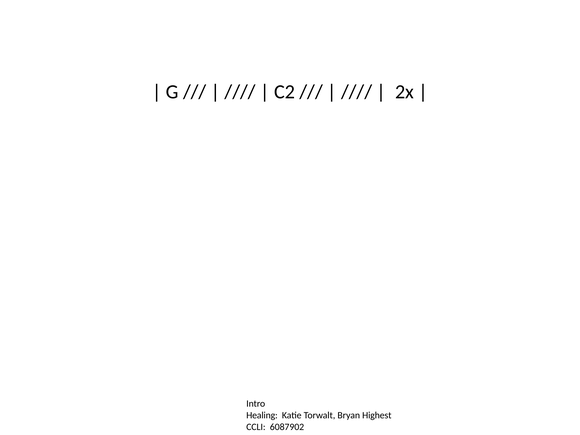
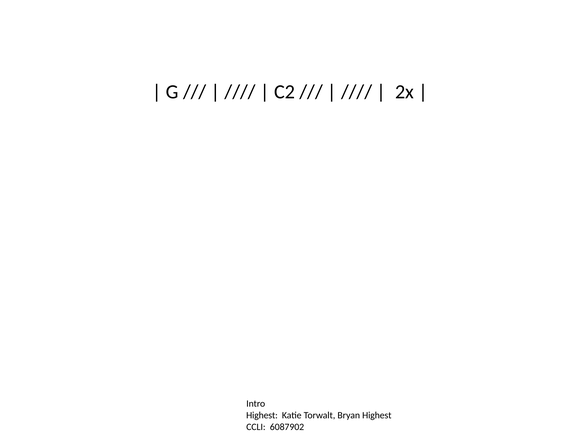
Healing at (262, 415): Healing -> Highest
